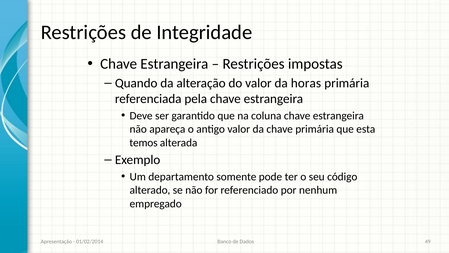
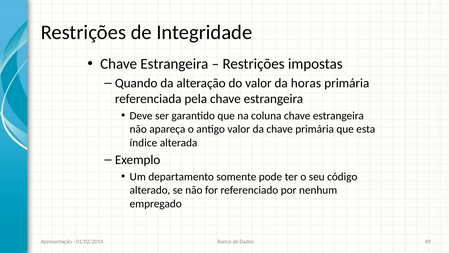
temos: temos -> índice
